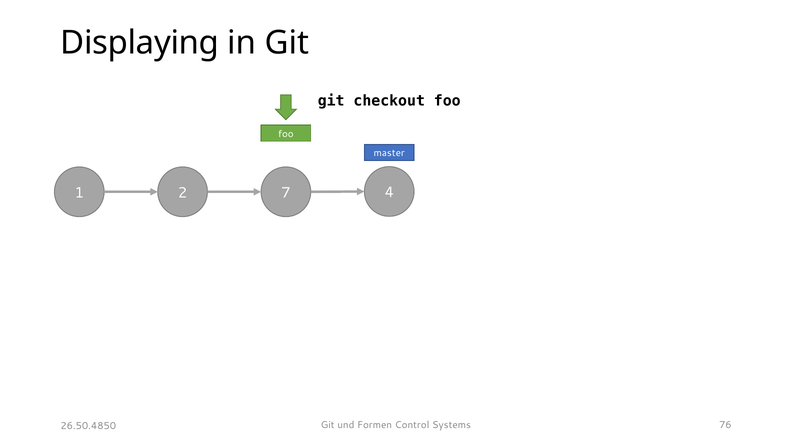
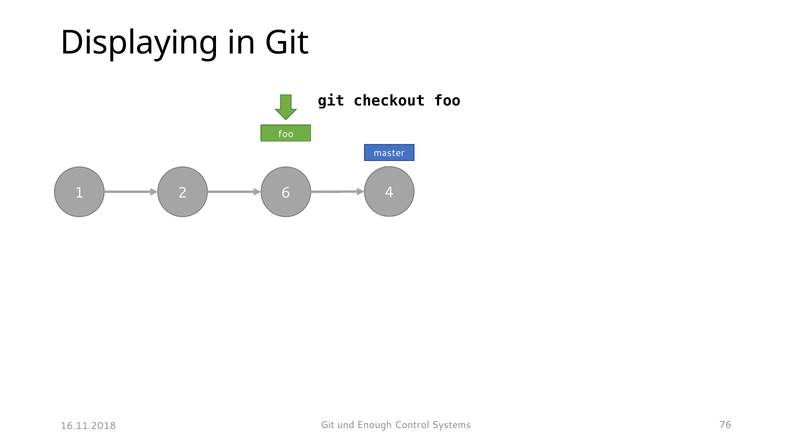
7: 7 -> 6
Formen: Formen -> Enough
26.50.4850: 26.50.4850 -> 16.11.2018
